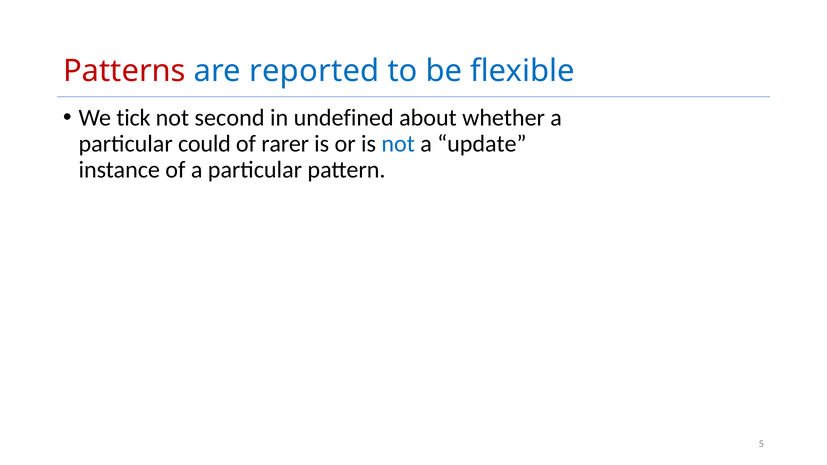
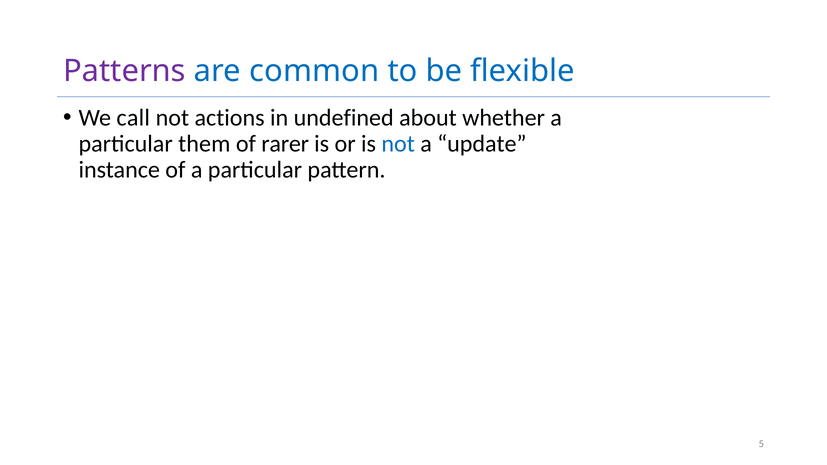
Patterns colour: red -> purple
reported: reported -> common
tick: tick -> call
second: second -> actions
could: could -> them
